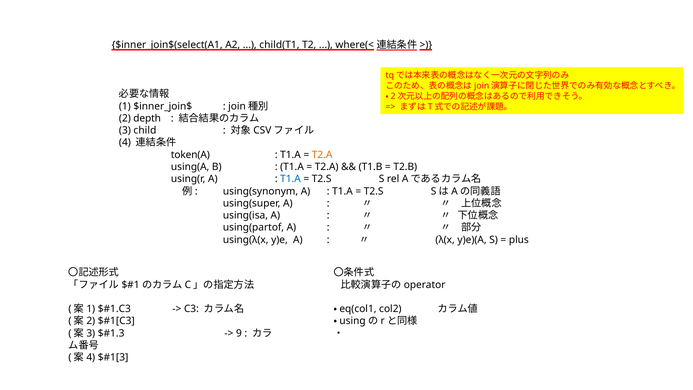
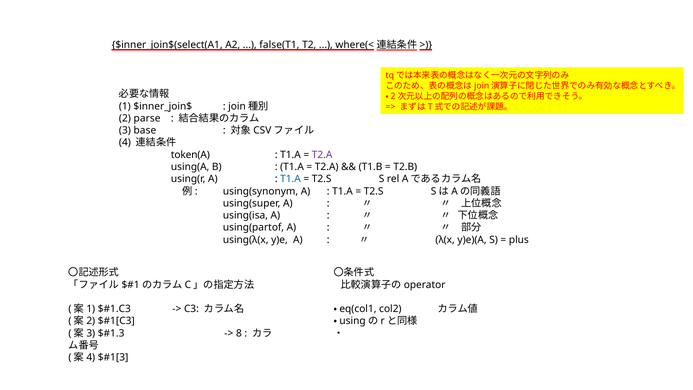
child(T1: child(T1 -> false(T1
depth: depth -> parse
child: child -> base
T2.A at (322, 155) colour: orange -> purple
9: 9 -> 8
